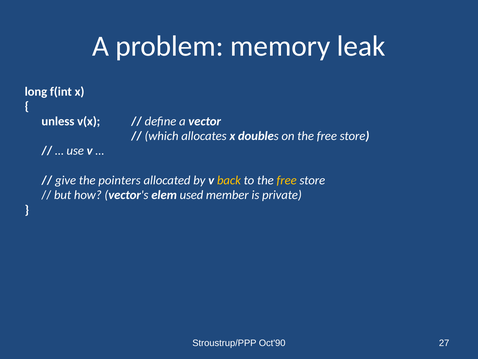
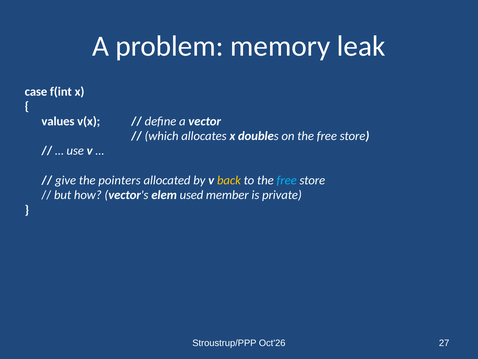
long: long -> case
unless: unless -> values
free at (287, 180) colour: yellow -> light blue
Oct'90: Oct'90 -> Oct'26
